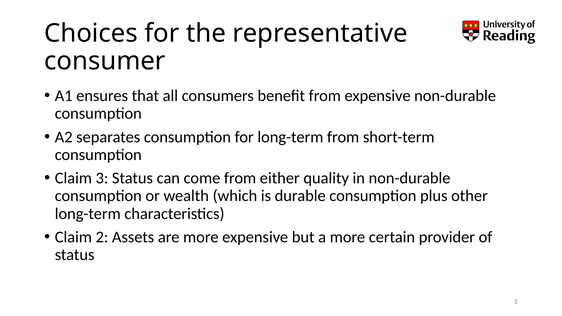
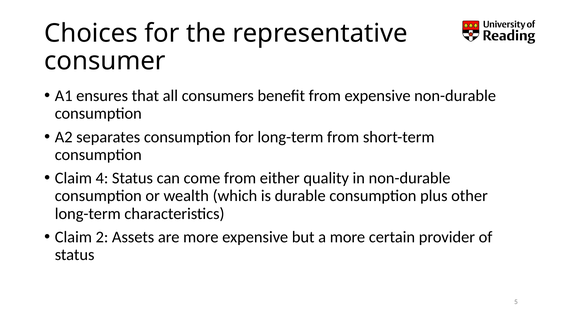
3: 3 -> 4
